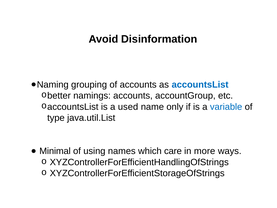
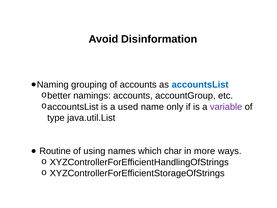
variable colour: blue -> purple
Minimal: Minimal -> Routine
care: care -> char
